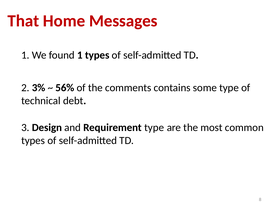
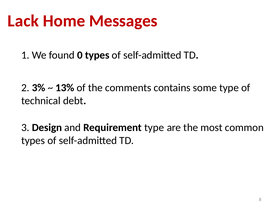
That: That -> Lack
found 1: 1 -> 0
56%: 56% -> 13%
